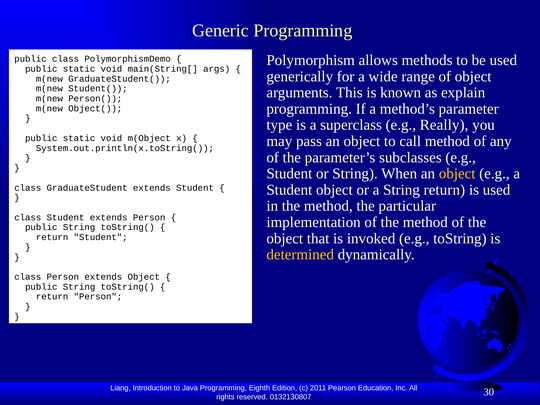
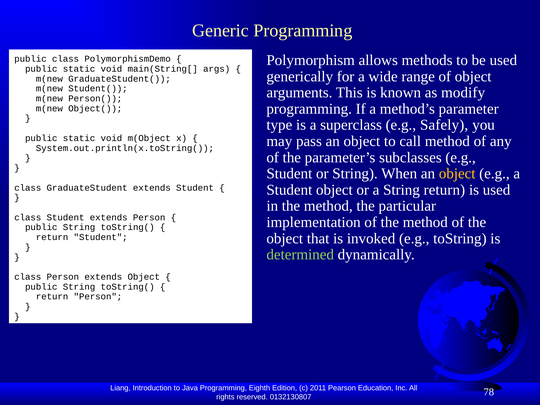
explain: explain -> modify
Really: Really -> Safely
determined colour: yellow -> light green
30: 30 -> 78
